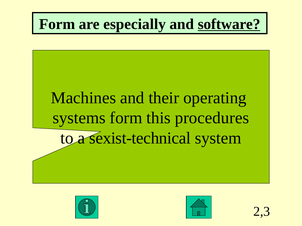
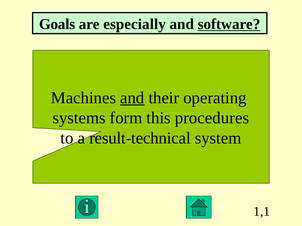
Form at (57, 24): Form -> Goals
and at (132, 98) underline: none -> present
sexist-technical: sexist-technical -> result-technical
2,3: 2,3 -> 1,1
